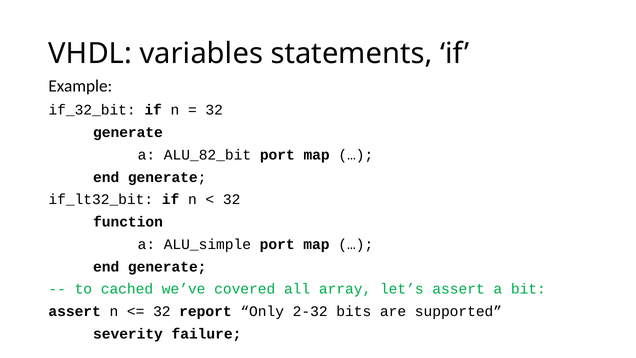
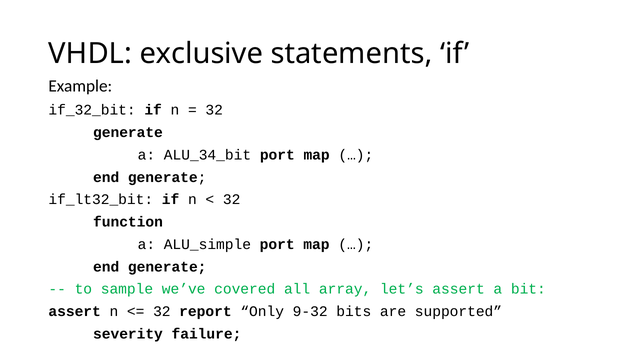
variables: variables -> exclusive
ALU_82_bit: ALU_82_bit -> ALU_34_bit
cached: cached -> sample
2-32: 2-32 -> 9-32
